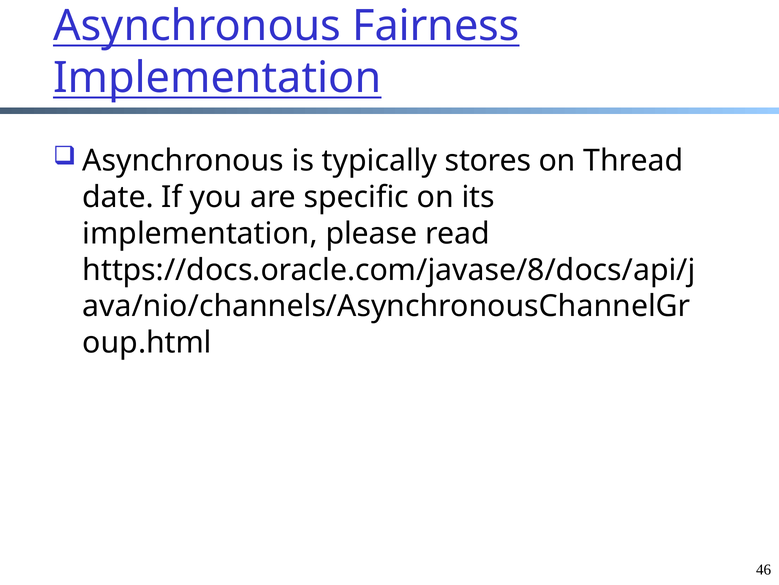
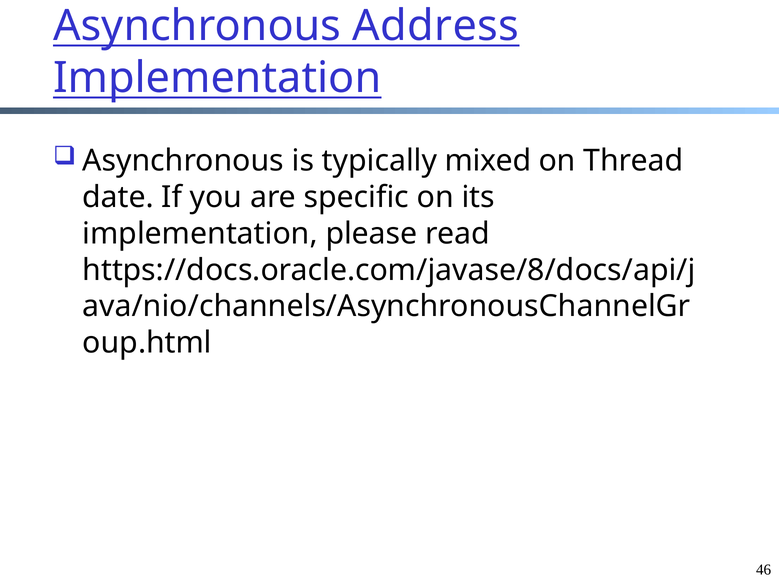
Fairness: Fairness -> Address
stores: stores -> mixed
